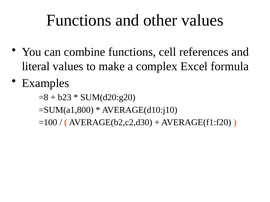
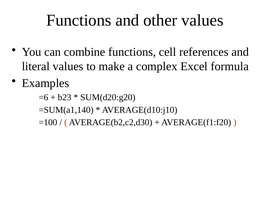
=8: =8 -> =6
=SUM(a1,800: =SUM(a1,800 -> =SUM(a1,140
